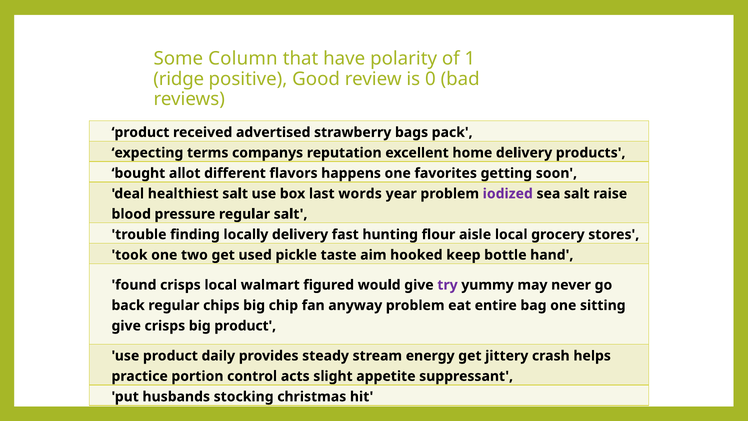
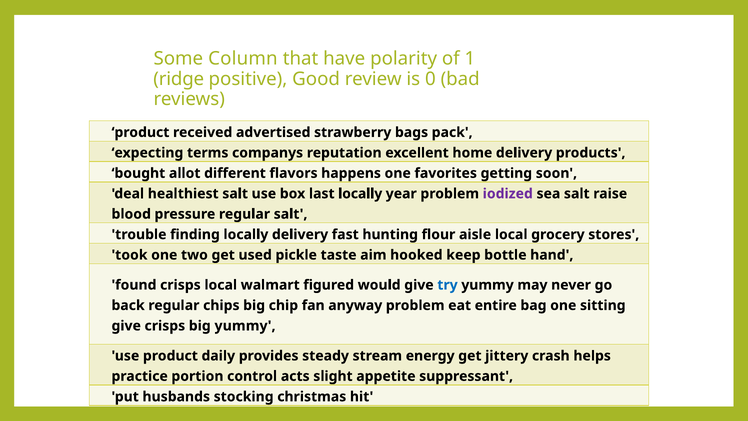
last words: words -> locally
try colour: purple -> blue
big product: product -> yummy
